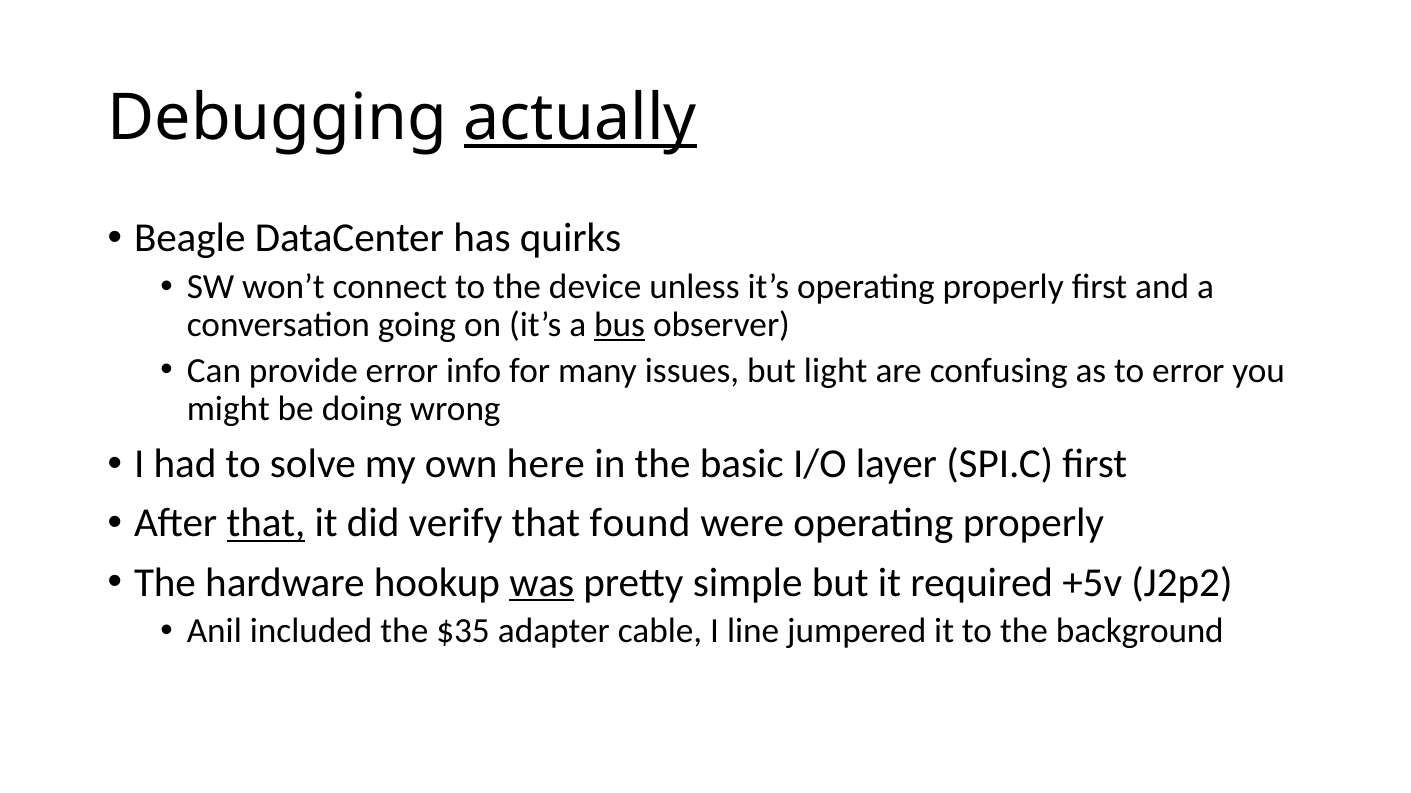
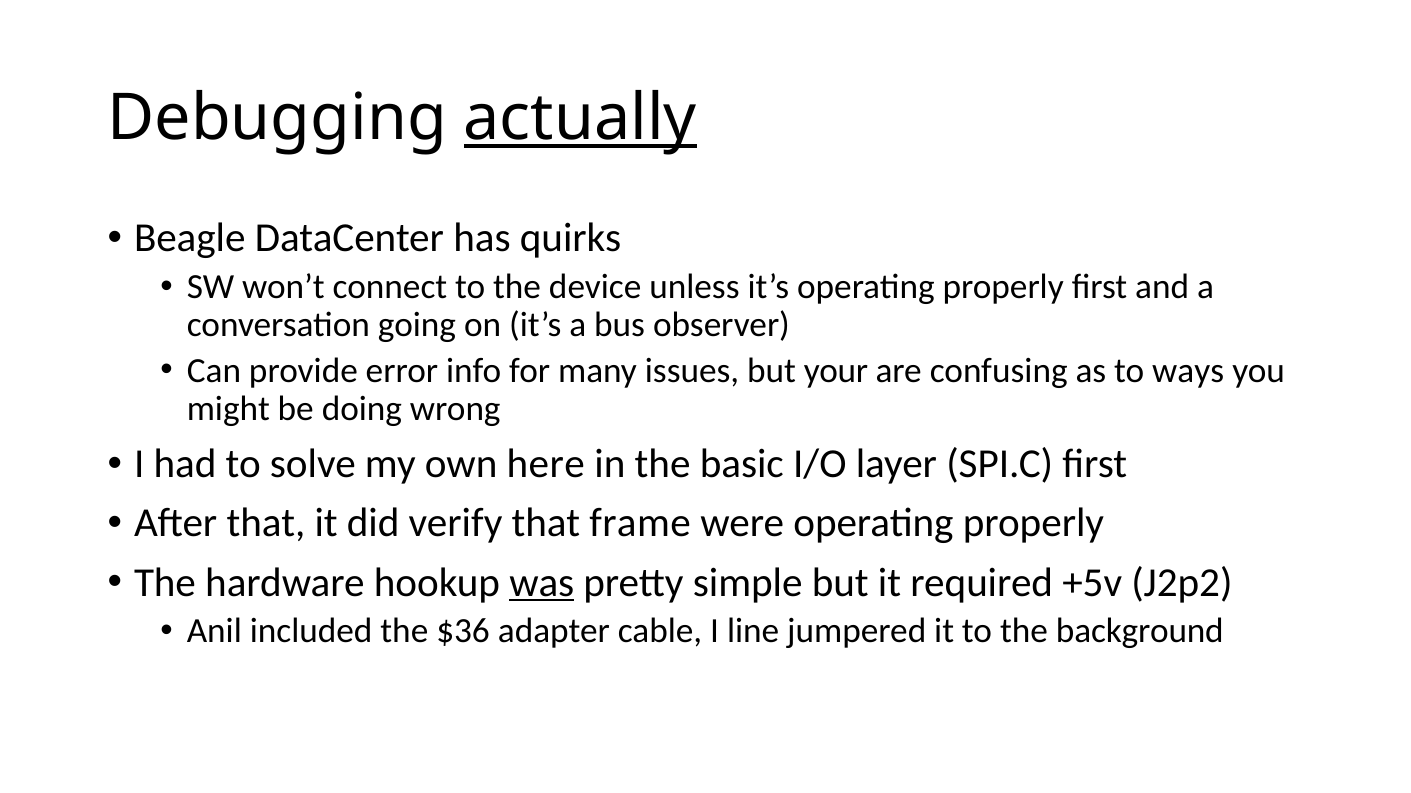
bus underline: present -> none
light: light -> your
to error: error -> ways
that at (266, 524) underline: present -> none
found: found -> frame
$35: $35 -> $36
